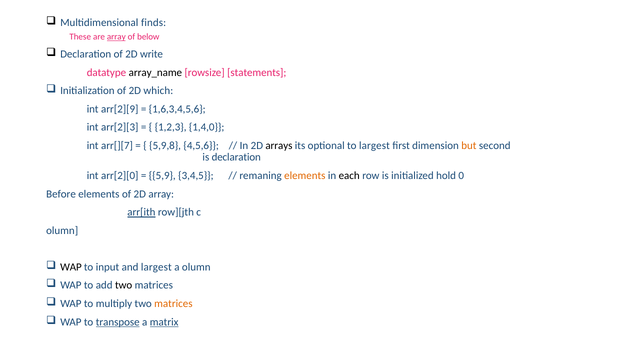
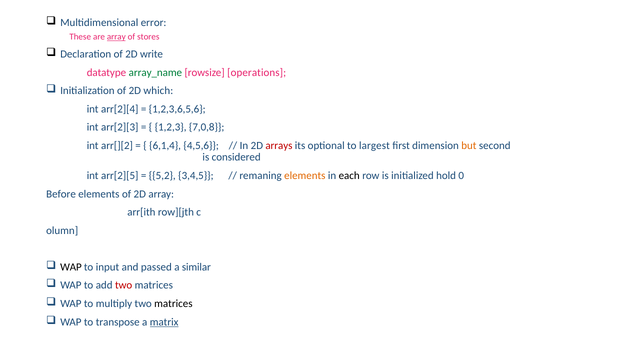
finds: finds -> error
below: below -> stores
array_name colour: black -> green
statements: statements -> operations
arr[2][9: arr[2][9 -> arr[2][4
1,6,3,4,5,6: 1,6,3,4,5,6 -> 1,2,3,6,5,6
1,4,0: 1,4,0 -> 7,0,8
arr[][7: arr[][7 -> arr[][2
5,9,8: 5,9,8 -> 6,1,4
arrays colour: black -> red
is declaration: declaration -> considered
arr[2][0: arr[2][0 -> arr[2][5
5,9: 5,9 -> 5,2
arr[ith underline: present -> none
and largest: largest -> passed
a olumn: olumn -> similar
two at (124, 285) colour: black -> red
matrices at (173, 303) colour: orange -> black
transpose underline: present -> none
